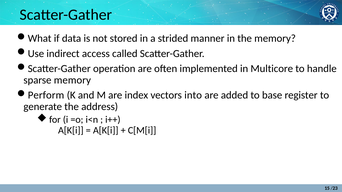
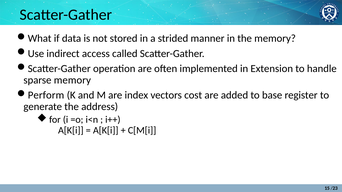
Multicore: Multicore -> Extension
into: into -> cost
